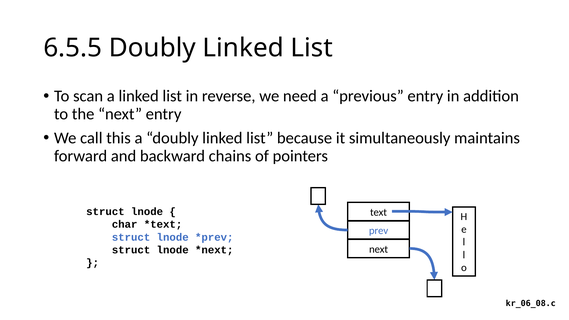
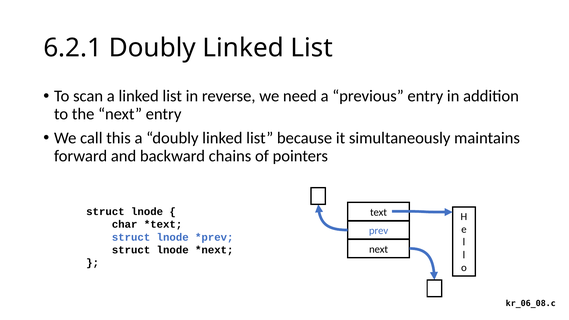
6.5.5: 6.5.5 -> 6.2.1
